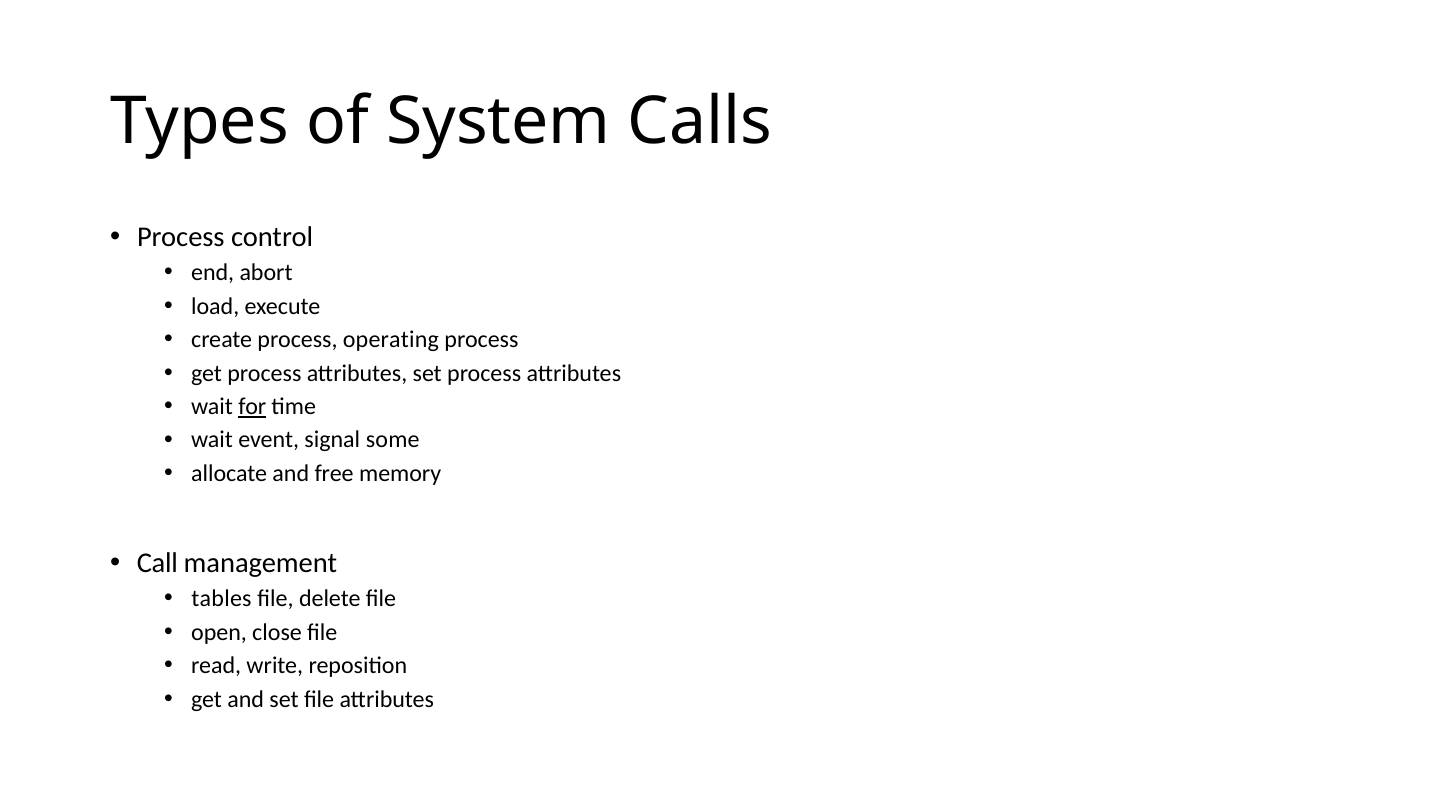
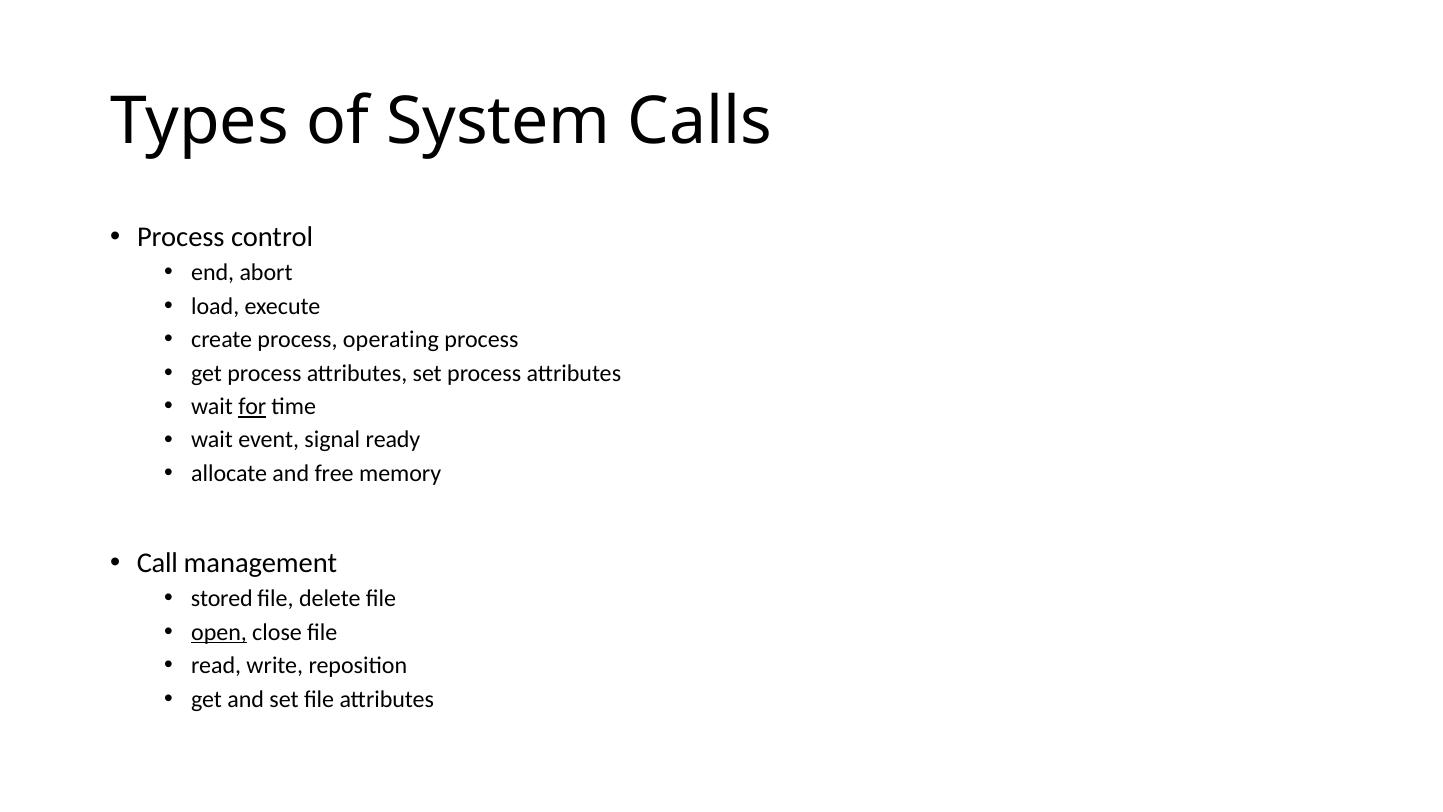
some: some -> ready
tables: tables -> stored
open underline: none -> present
